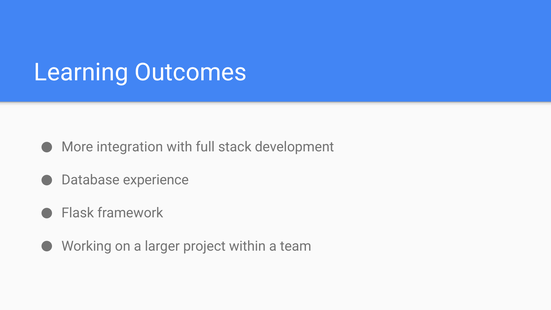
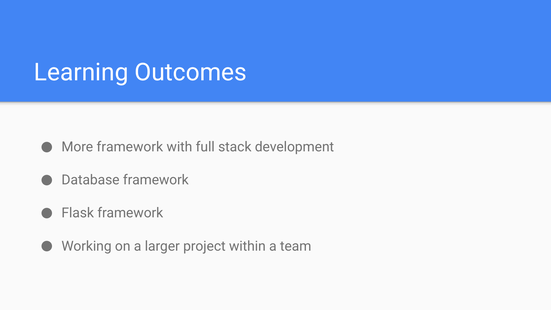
More integration: integration -> framework
Database experience: experience -> framework
